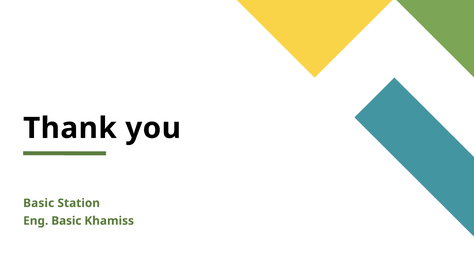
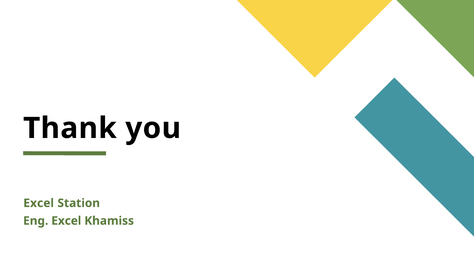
Basic at (39, 204): Basic -> Excel
Eng Basic: Basic -> Excel
